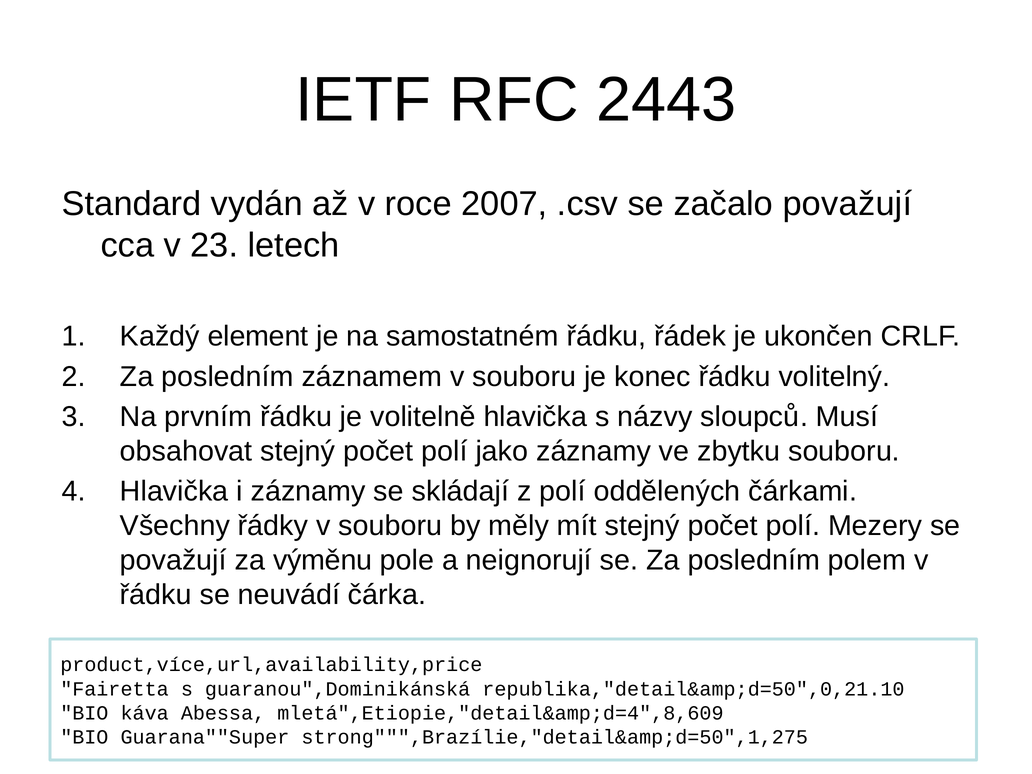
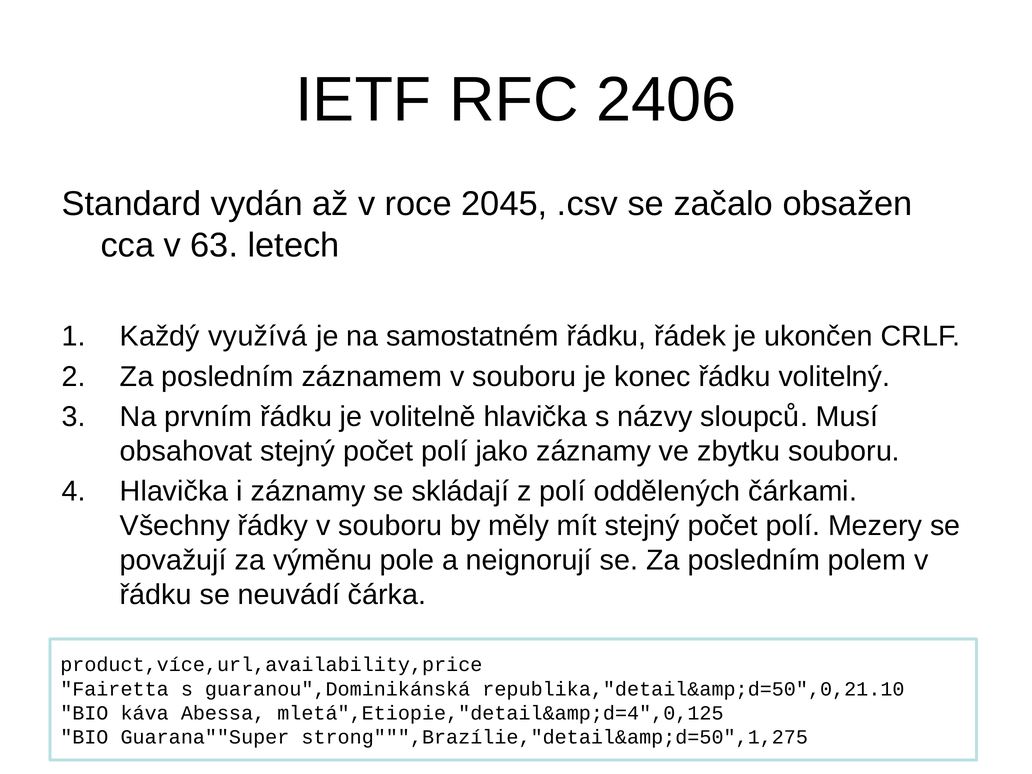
2443: 2443 -> 2406
2007: 2007 -> 2045
začalo považují: považují -> obsažen
23: 23 -> 63
element: element -> využívá
mletá",Etiopie,"detail&amp;d=4",8,609: mletá",Etiopie,"detail&amp;d=4",8,609 -> mletá",Etiopie,"detail&amp;d=4",0,125
